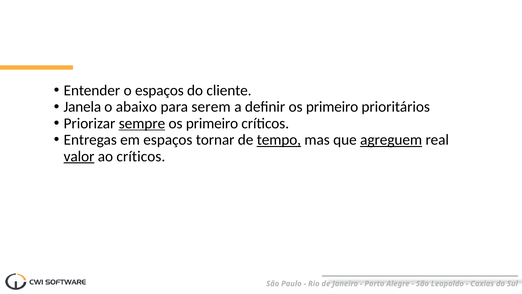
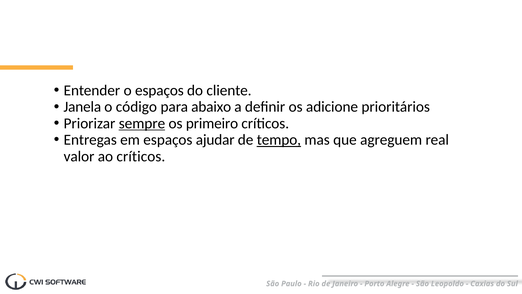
abaixo: abaixo -> código
serem: serem -> abaixo
definir os primeiro: primeiro -> adicione
tornar: tornar -> ajudar
agreguem underline: present -> none
valor underline: present -> none
